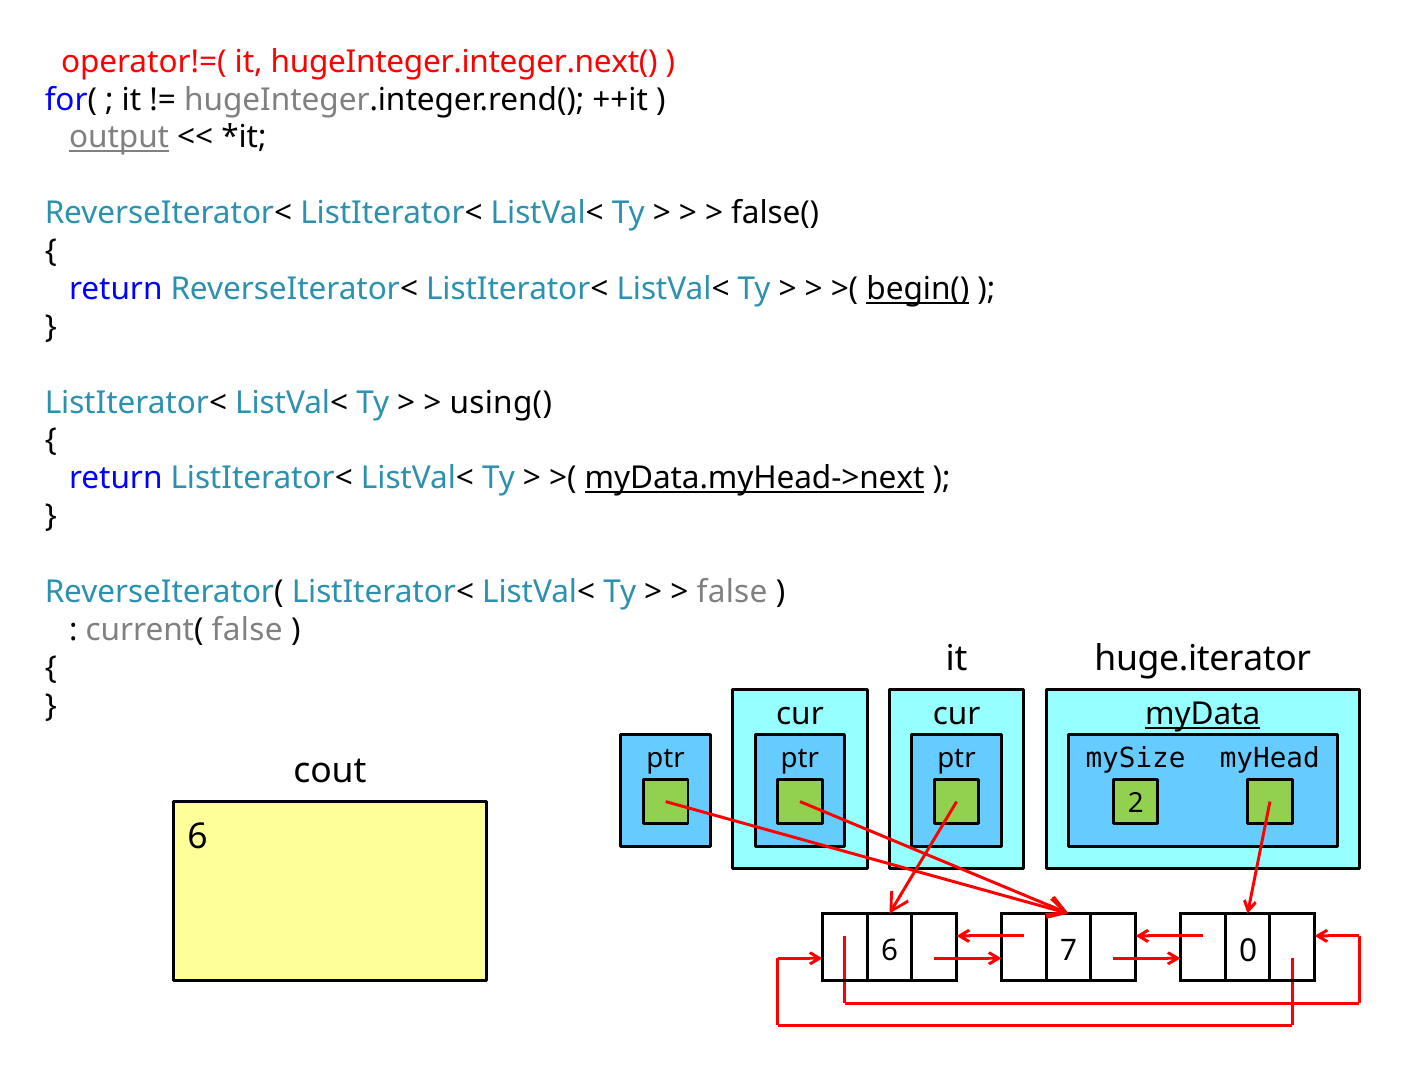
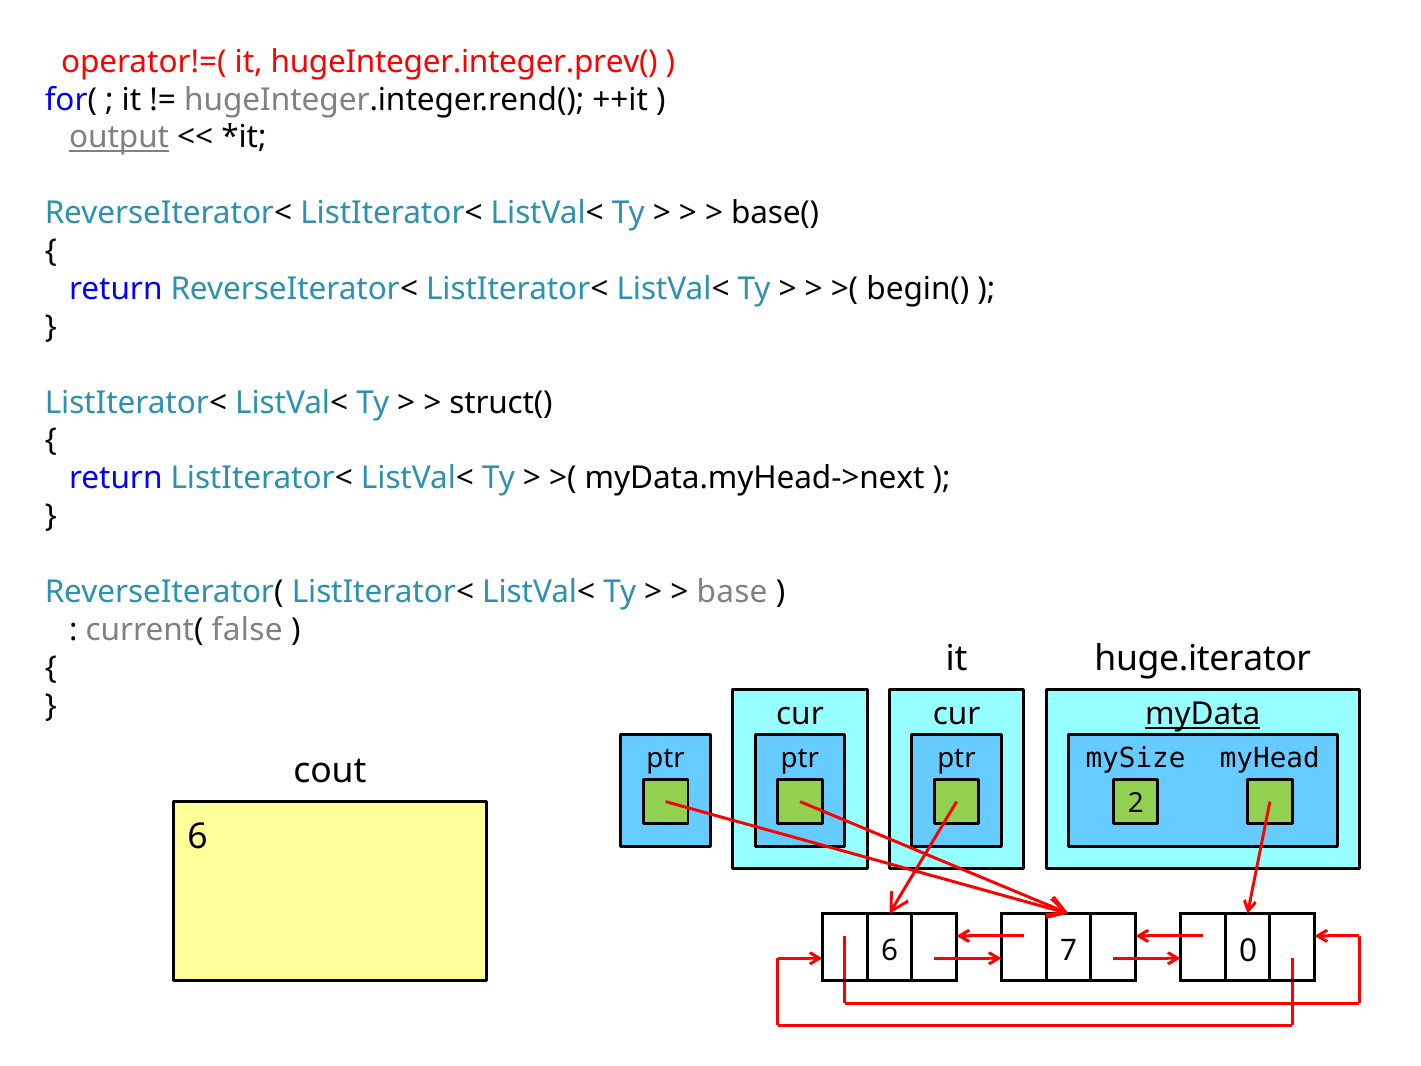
hugeInteger.integer.next(: hugeInteger.integer.next( -> hugeInteger.integer.prev(
false(: false( -> base(
begin( underline: present -> none
using(: using( -> struct(
myData.myHead->next underline: present -> none
false at (732, 592): false -> base
